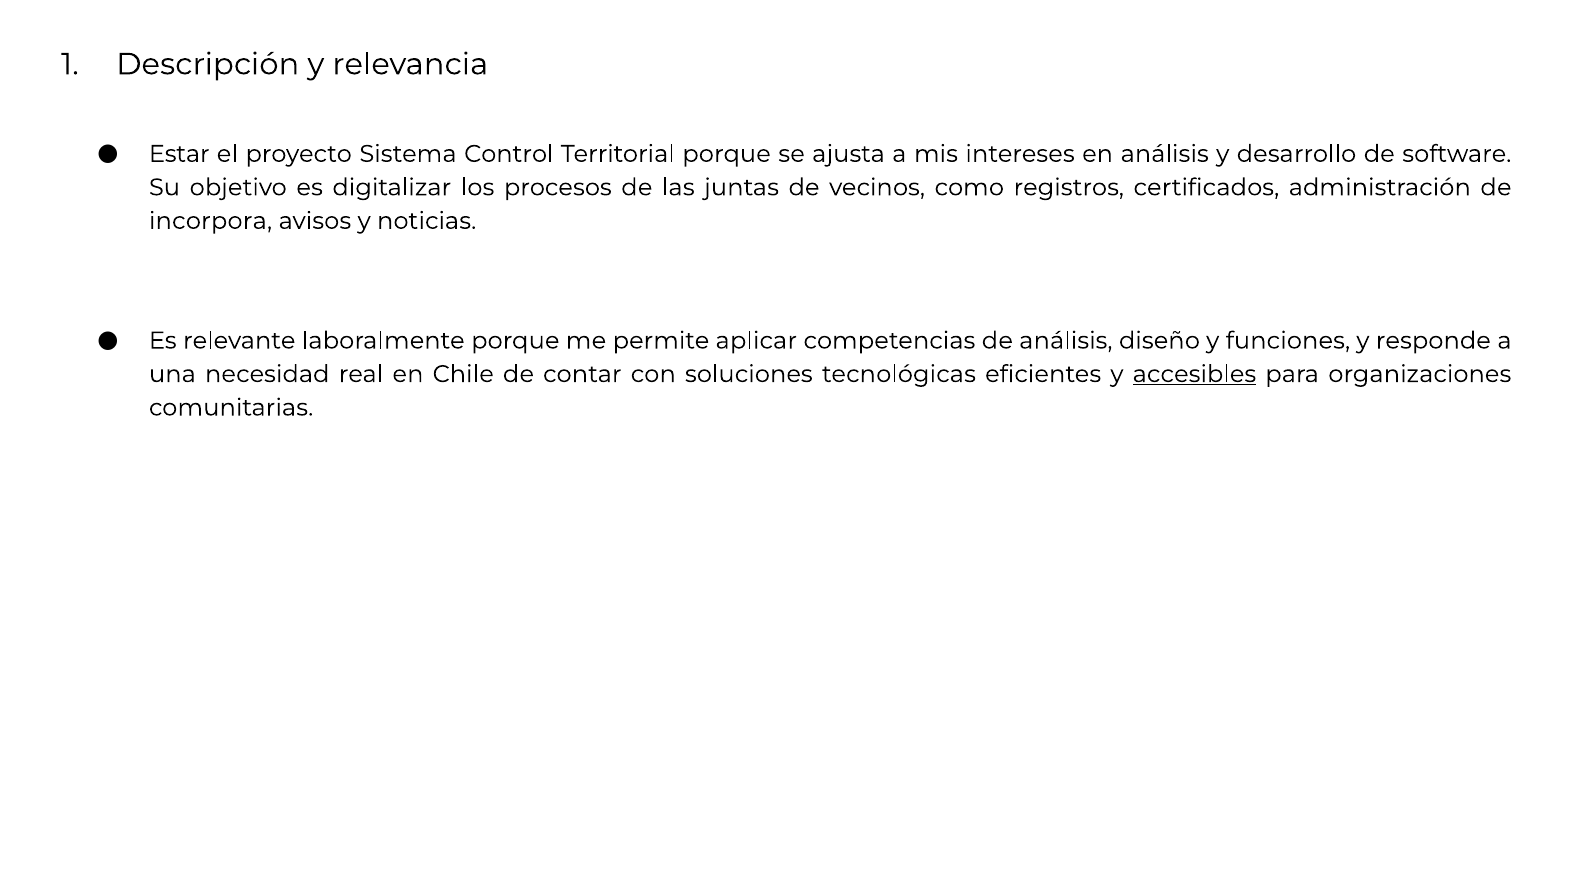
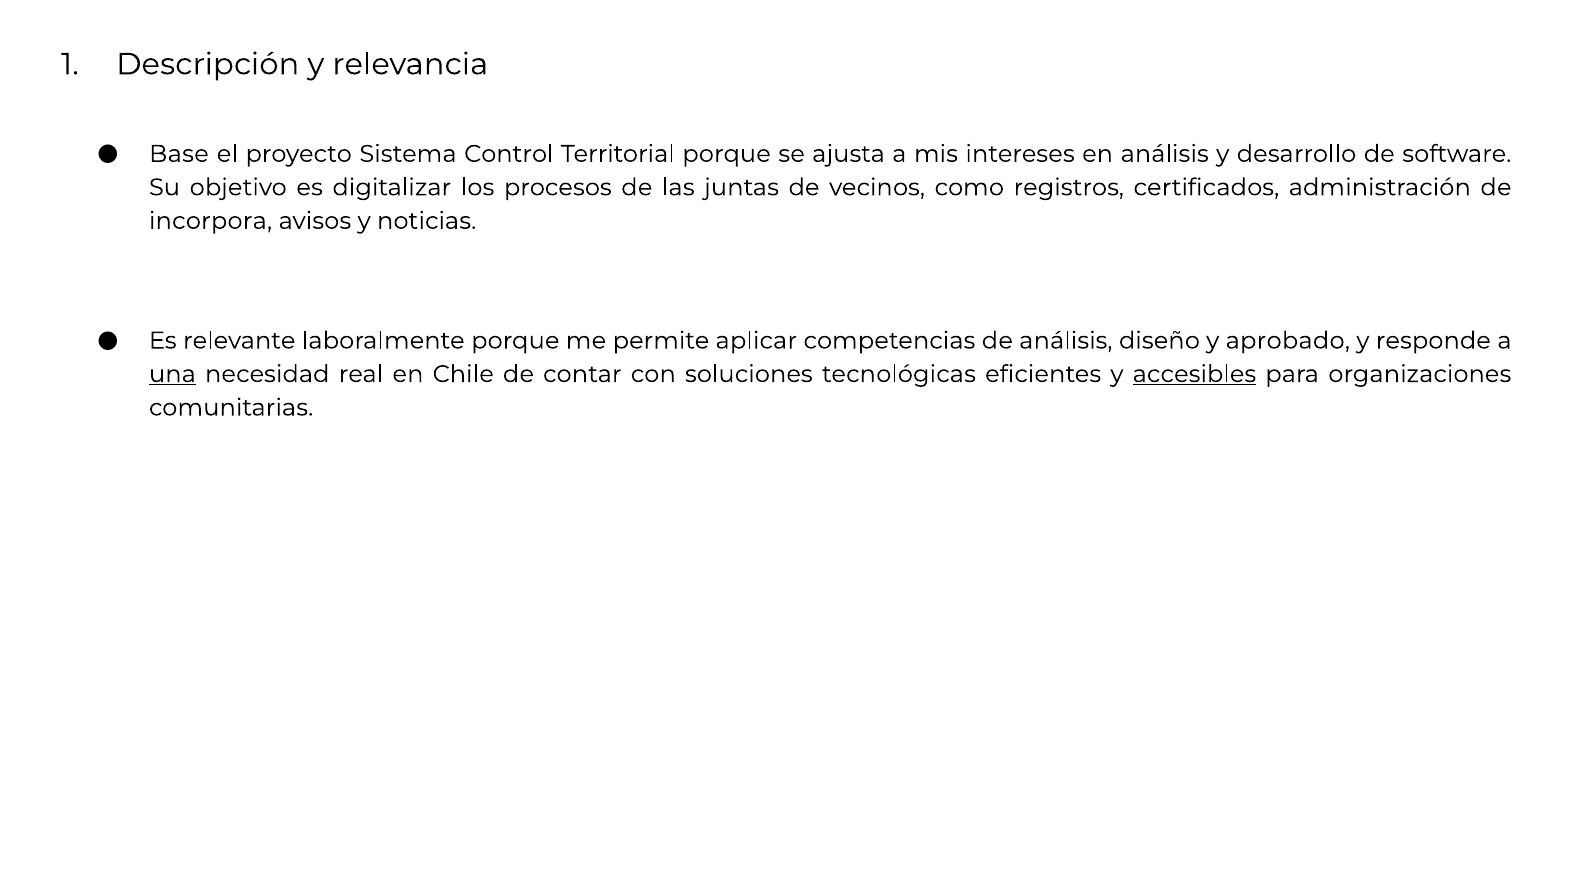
Estar: Estar -> Base
funciones: funciones -> aprobado
una underline: none -> present
